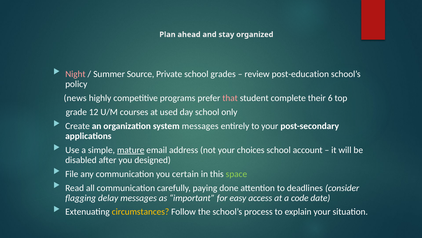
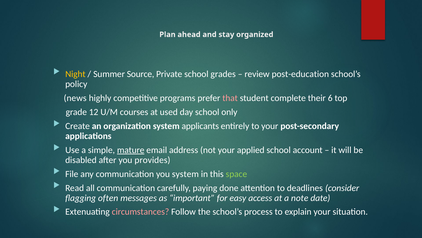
Night colour: pink -> yellow
system messages: messages -> applicants
choices: choices -> applied
designed: designed -> provides
you certain: certain -> system
delay: delay -> often
code: code -> note
circumstances colour: yellow -> pink
